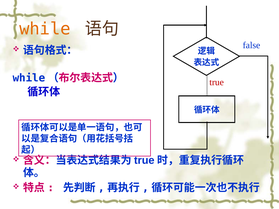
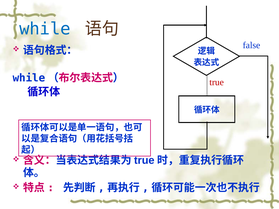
while colour: orange -> blue
